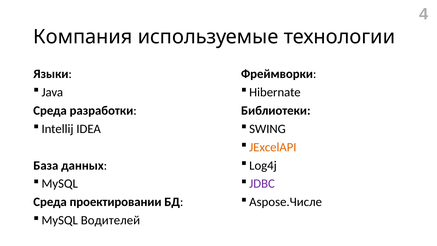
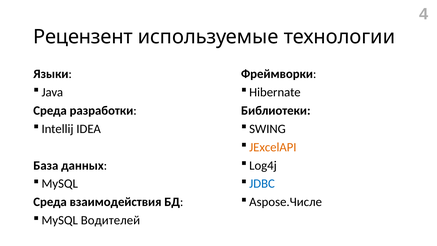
Компания: Компания -> Рецензент
JDBC colour: purple -> blue
проектировании: проектировании -> взаимодействия
